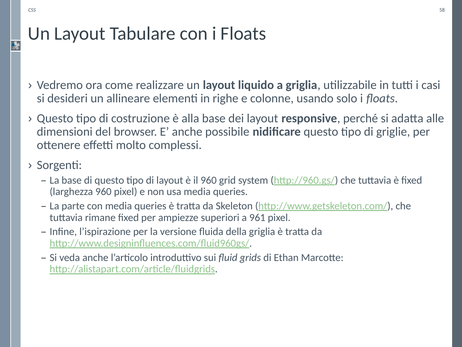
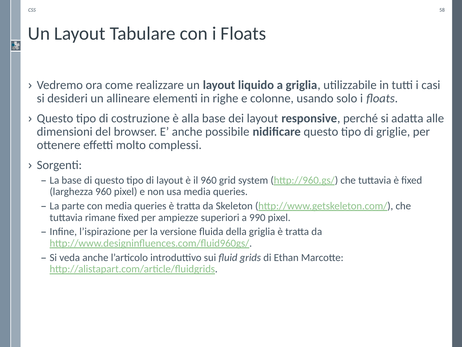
961: 961 -> 990
